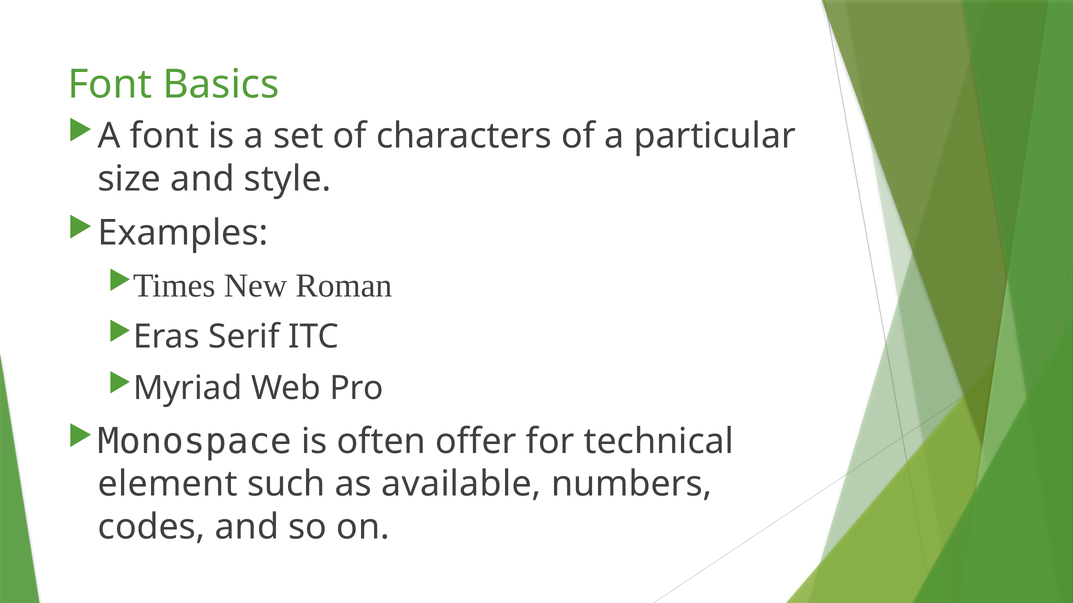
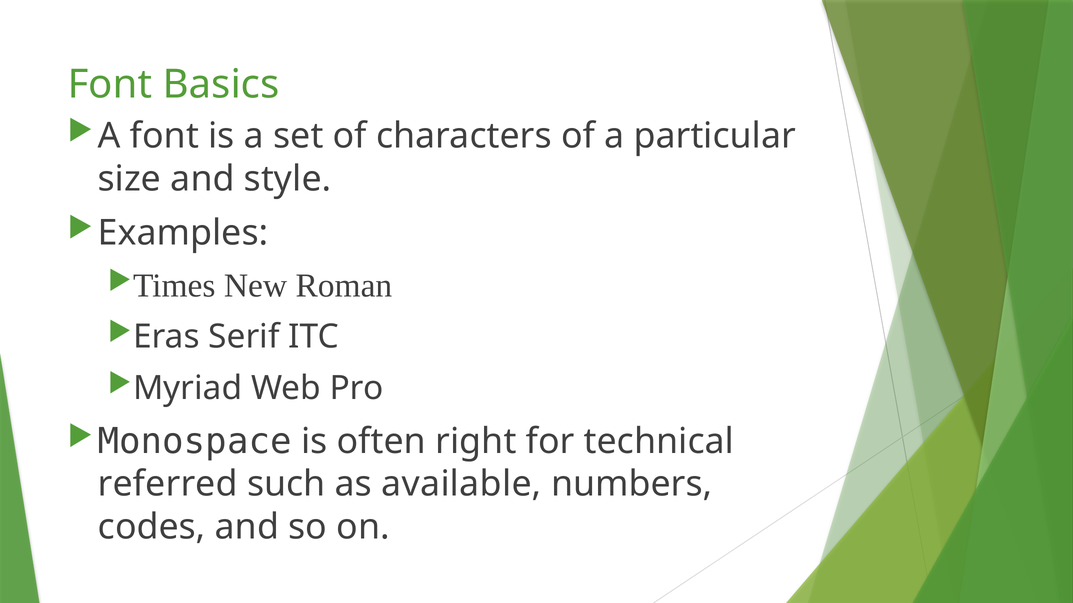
offer: offer -> right
element: element -> referred
